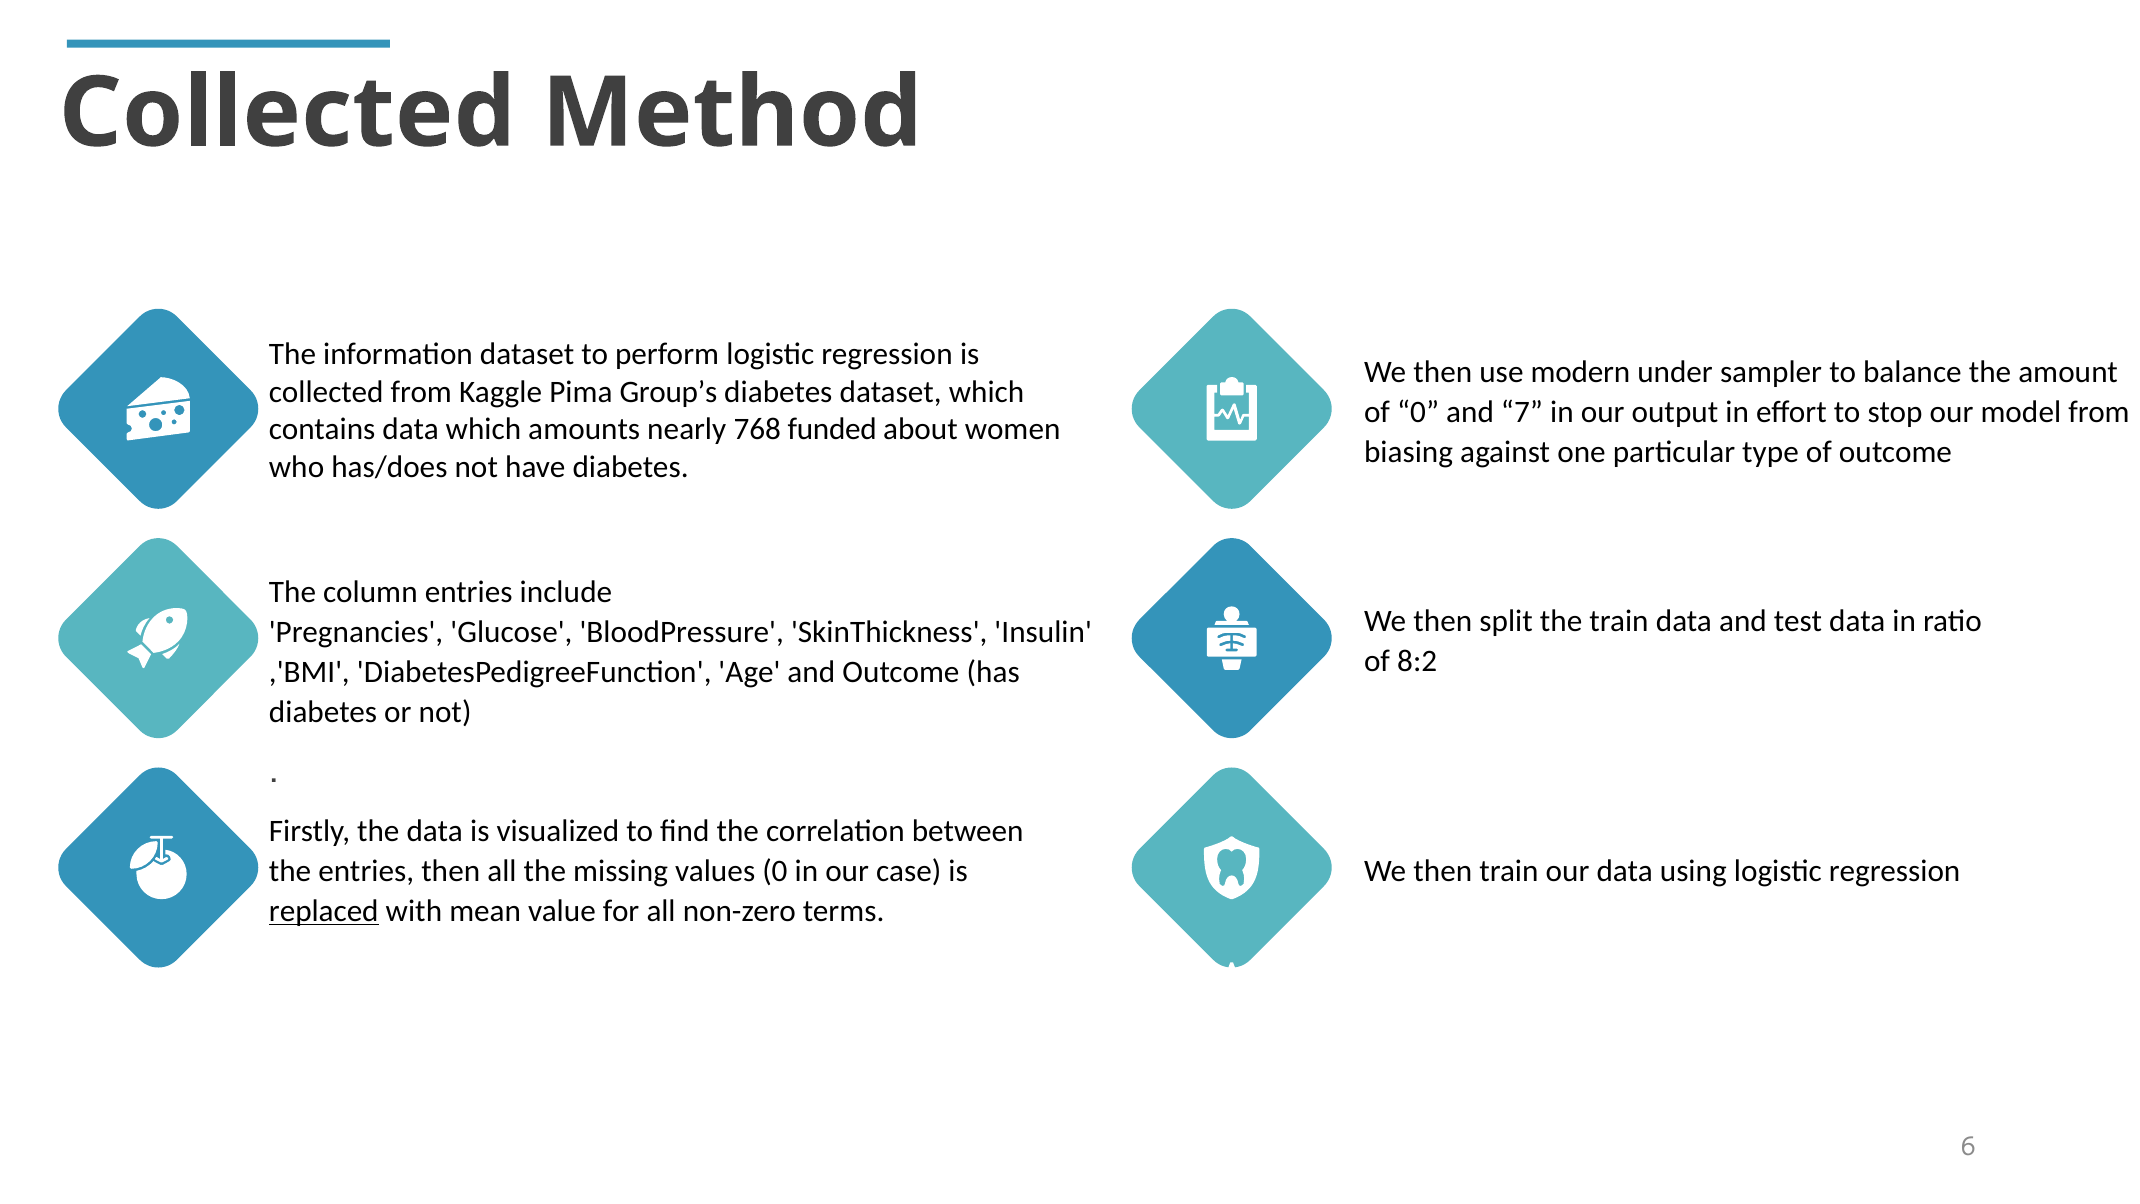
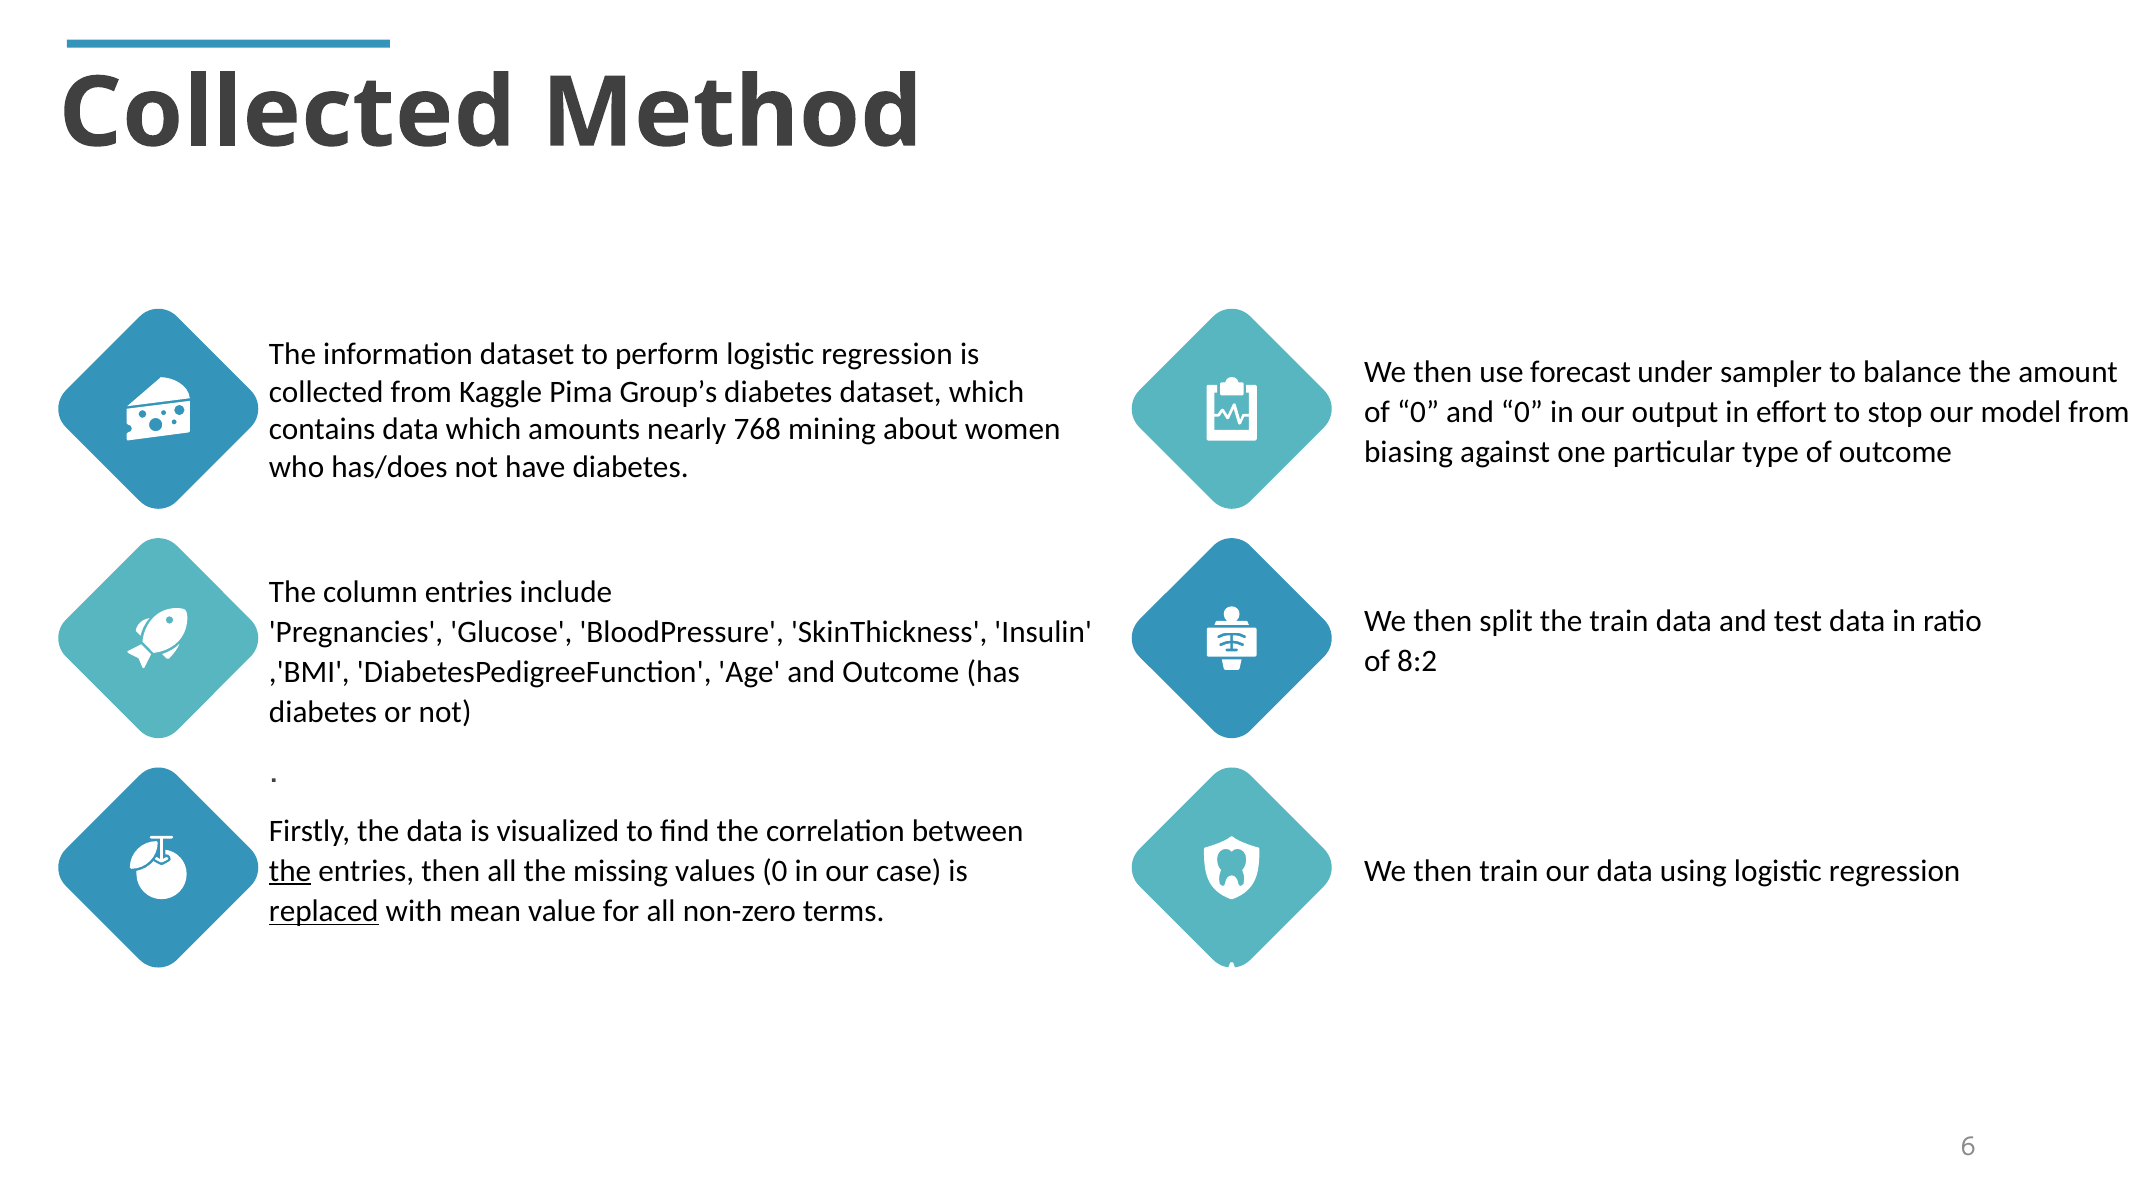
modern: modern -> forecast
and 7: 7 -> 0
funded: funded -> mining
the at (290, 871) underline: none -> present
